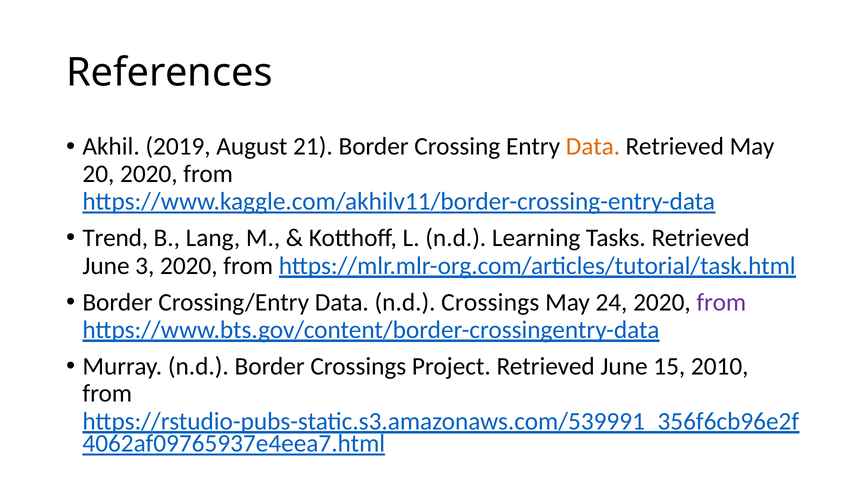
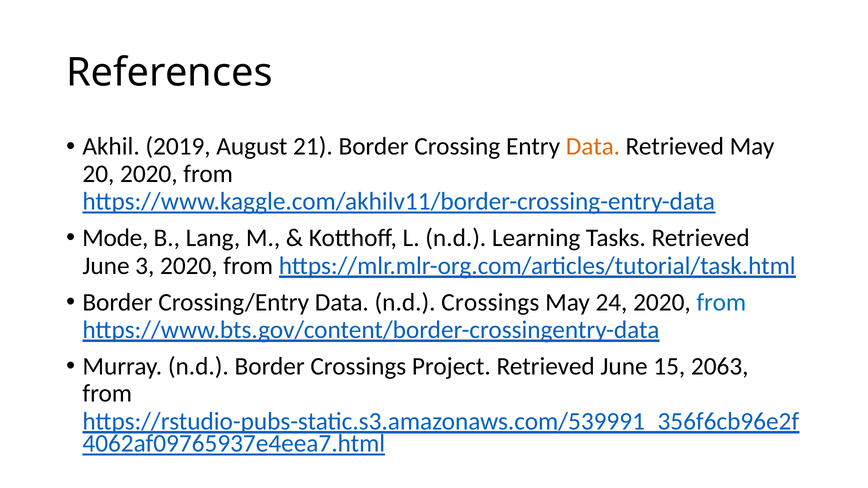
Trend: Trend -> Mode
from at (721, 302) colour: purple -> blue
2010: 2010 -> 2063
